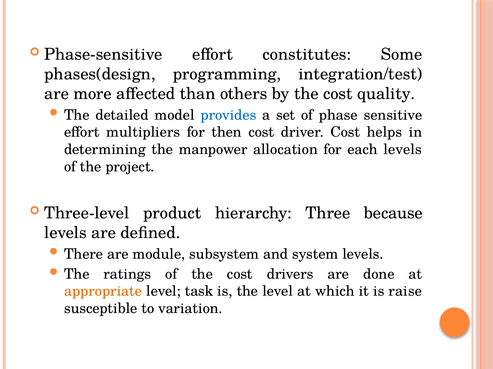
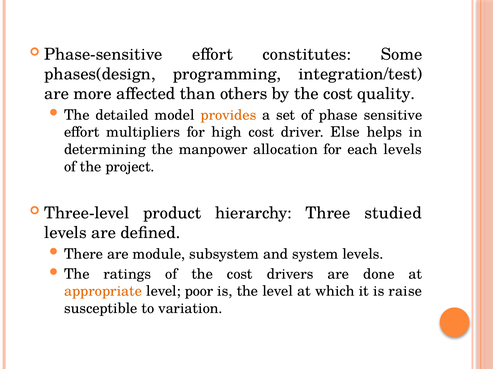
provides colour: blue -> orange
then: then -> high
driver Cost: Cost -> Else
because: because -> studied
task: task -> poor
